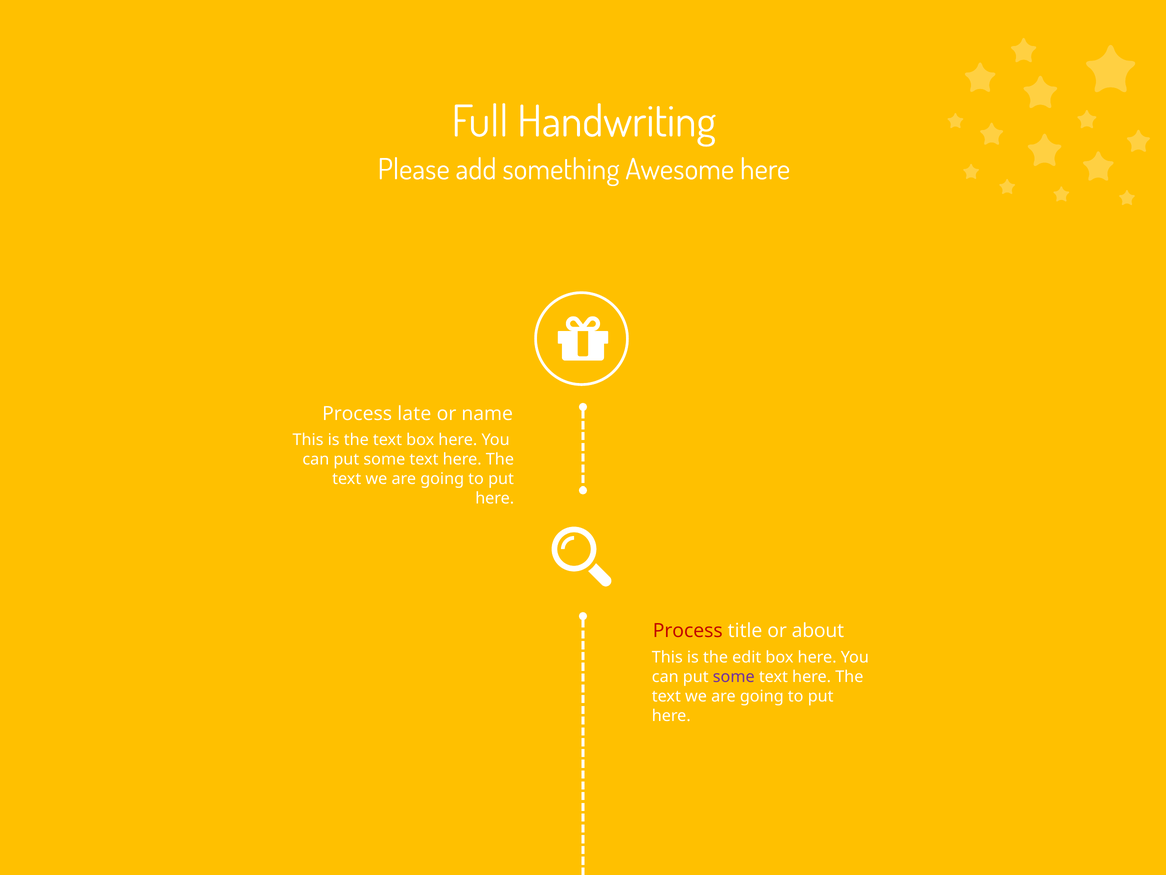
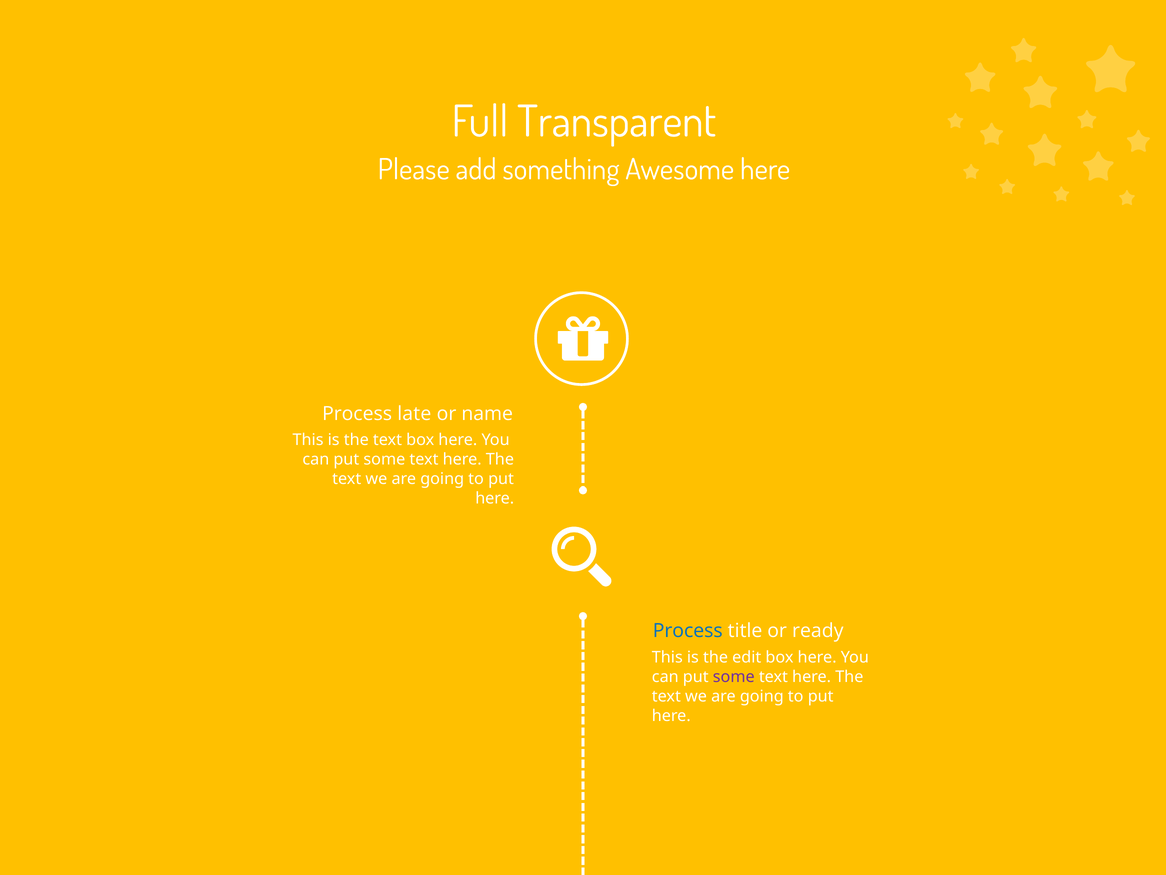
Handwriting: Handwriting -> Transparent
Process at (688, 631) colour: red -> blue
about: about -> ready
